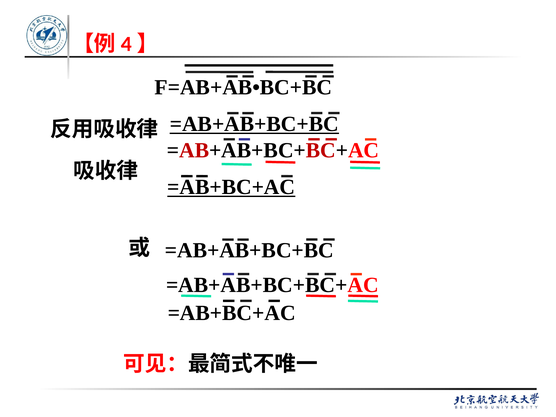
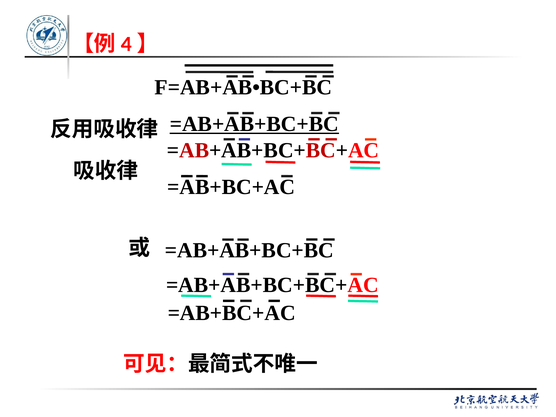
=AB+BC+AC at (231, 187) underline: present -> none
